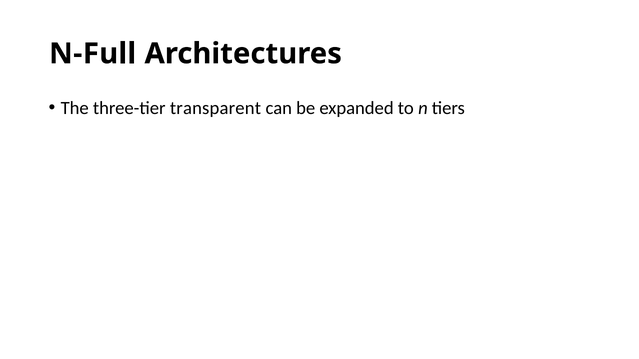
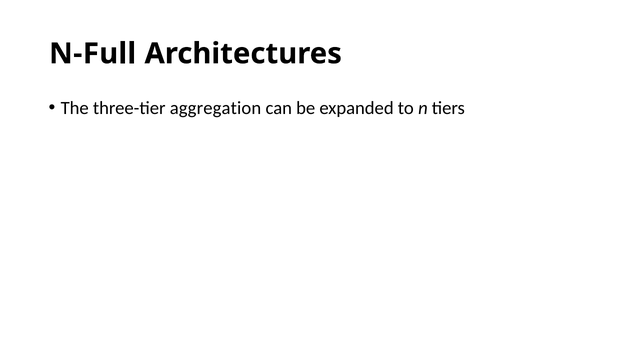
transparent: transparent -> aggregation
